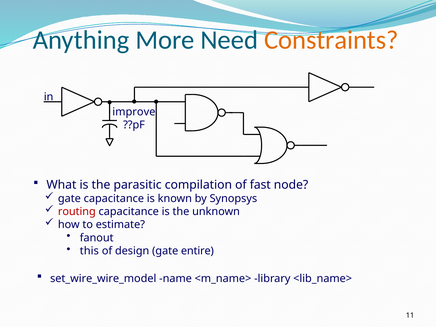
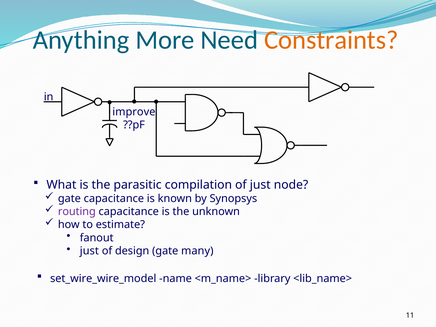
of fast: fast -> just
routing colour: red -> purple
this at (89, 251): this -> just
entire: entire -> many
